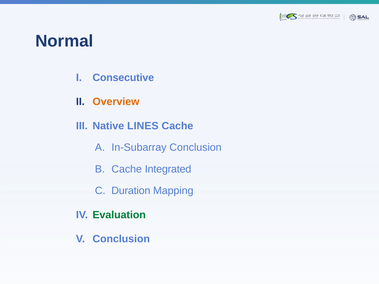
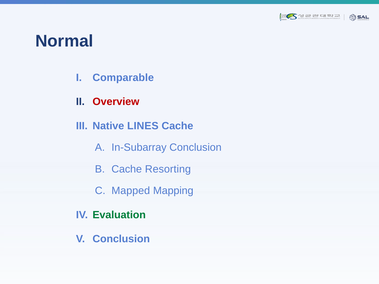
Consecutive: Consecutive -> Comparable
Overview colour: orange -> red
Integrated: Integrated -> Resorting
Duration: Duration -> Mapped
